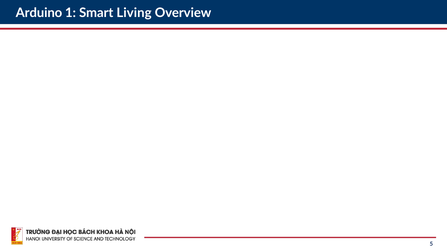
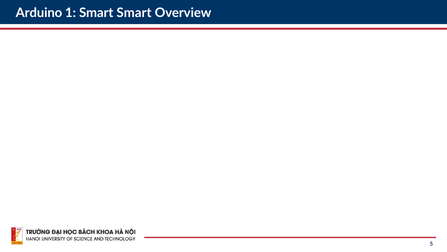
Smart Living: Living -> Smart
